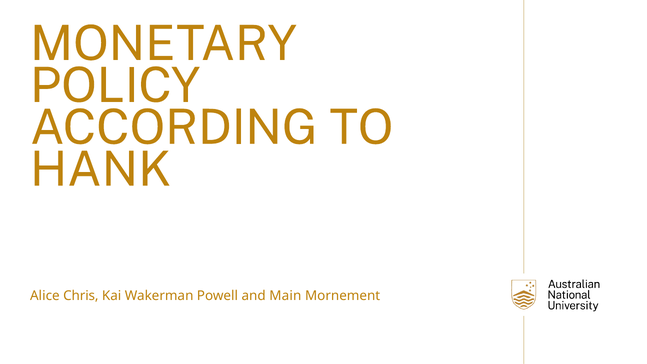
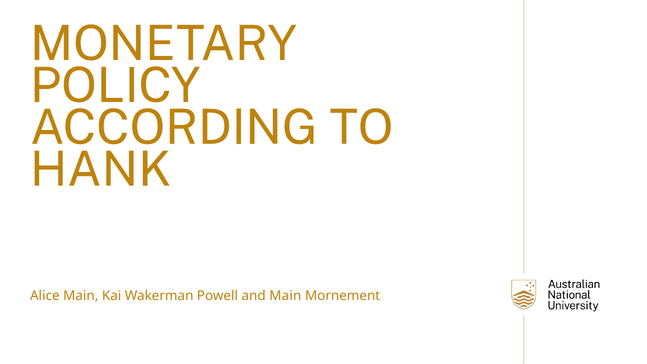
Alice Chris: Chris -> Main
